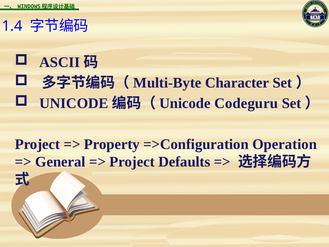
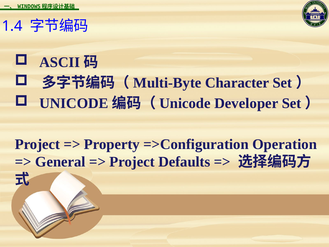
Codeguru: Codeguru -> Developer
